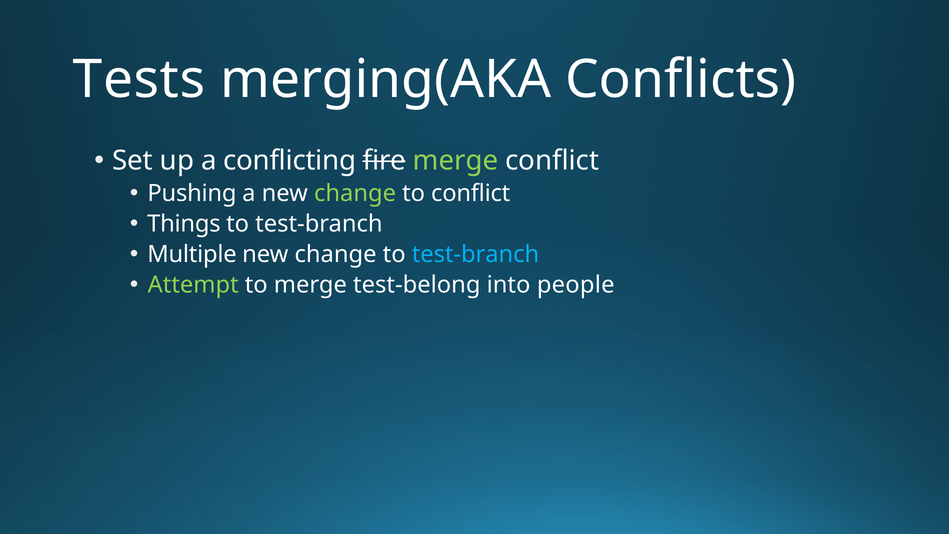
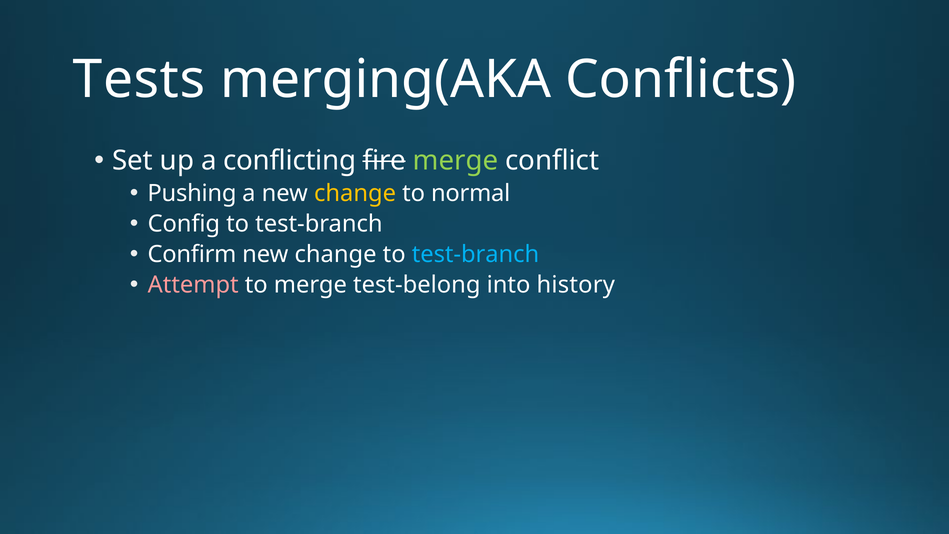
change at (355, 193) colour: light green -> yellow
to conflict: conflict -> normal
Things: Things -> Config
Multiple: Multiple -> Confirm
Attempt colour: light green -> pink
people: people -> history
